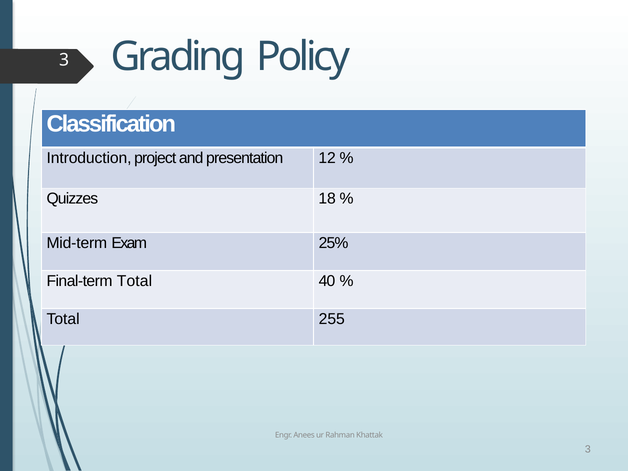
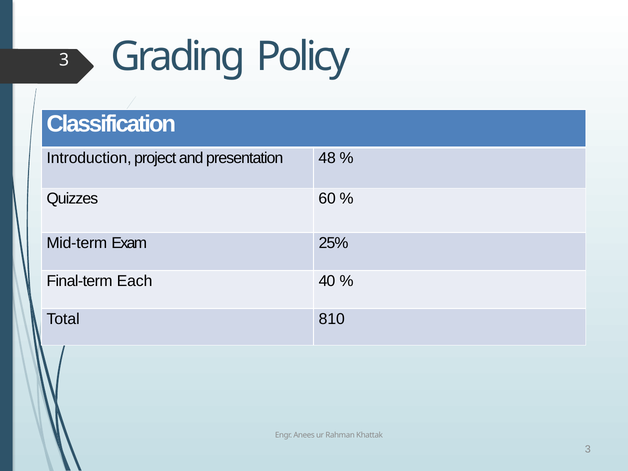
12: 12 -> 48
18: 18 -> 60
Final-term Total: Total -> Each
255: 255 -> 810
